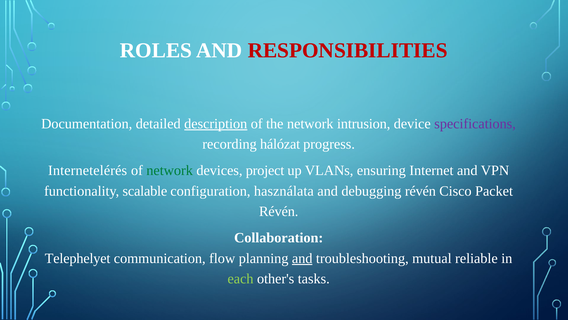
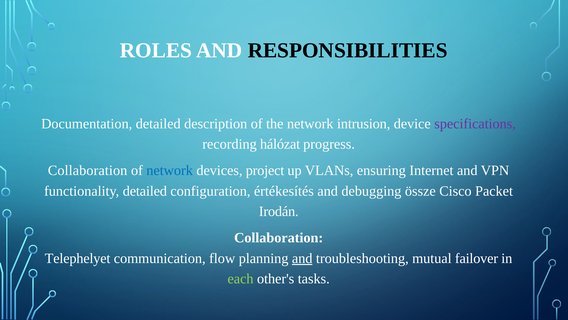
RESPONSIBILITIES colour: red -> black
description underline: present -> none
Internetelérés at (88, 170): Internetelérés -> Collaboration
network at (170, 170) colour: green -> blue
functionality scalable: scalable -> detailed
használata: használata -> értékesítés
debugging révén: révén -> össze
Révén at (279, 211): Révén -> Irodán
reliable: reliable -> failover
